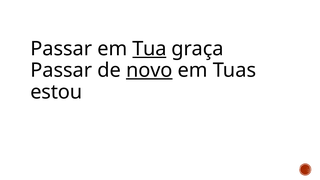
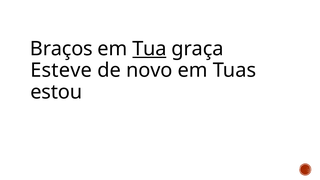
Passar at (61, 49): Passar -> Braços
Passar at (61, 70): Passar -> Esteve
novo underline: present -> none
